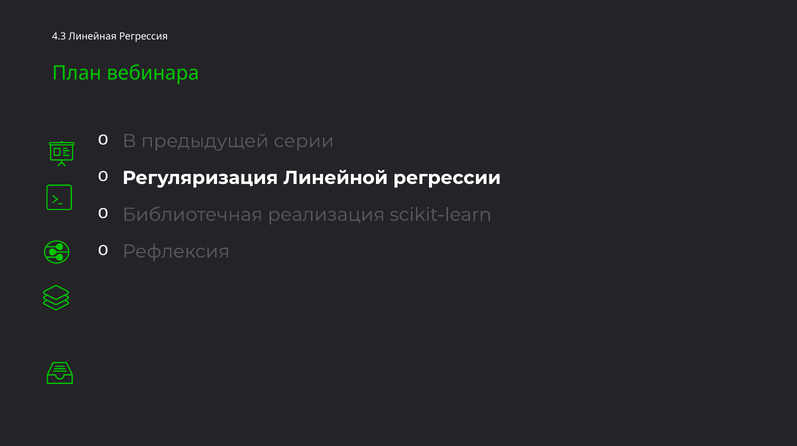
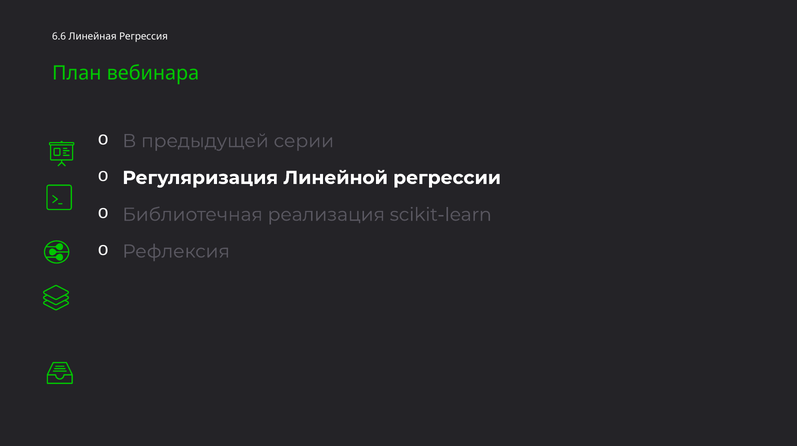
4.3: 4.3 -> 6.6
